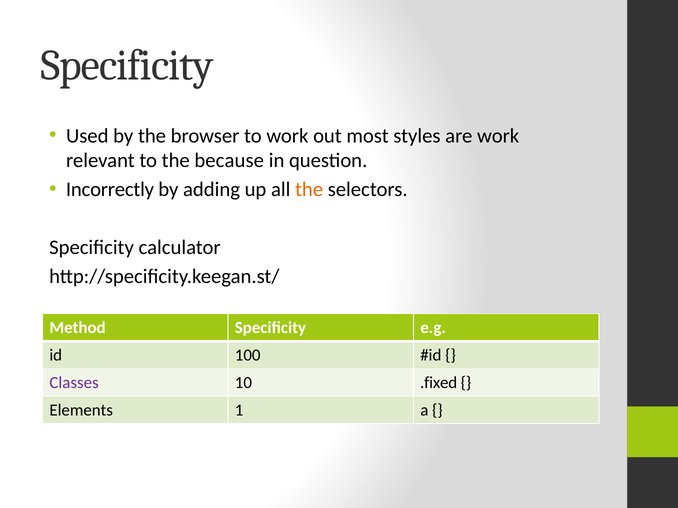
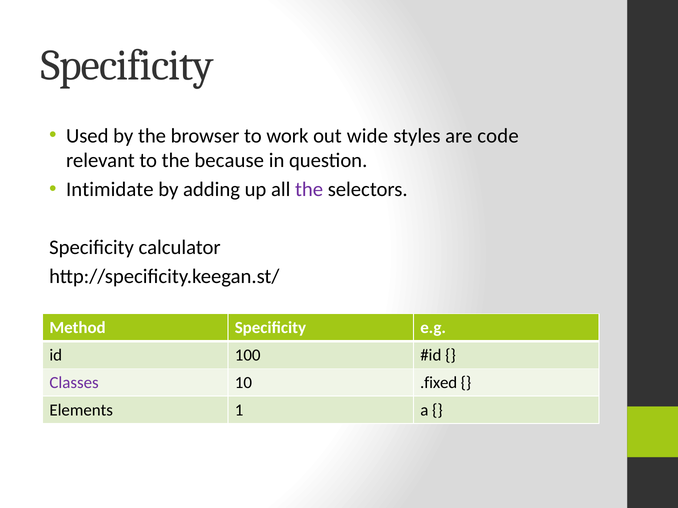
most: most -> wide
are work: work -> code
Incorrectly: Incorrectly -> Intimidate
the at (309, 190) colour: orange -> purple
